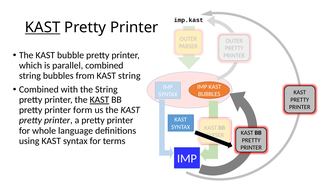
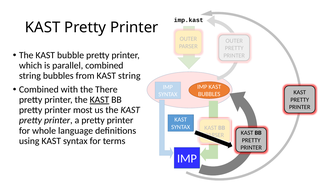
KAST at (43, 27) underline: present -> none
the String: String -> There
form: form -> most
